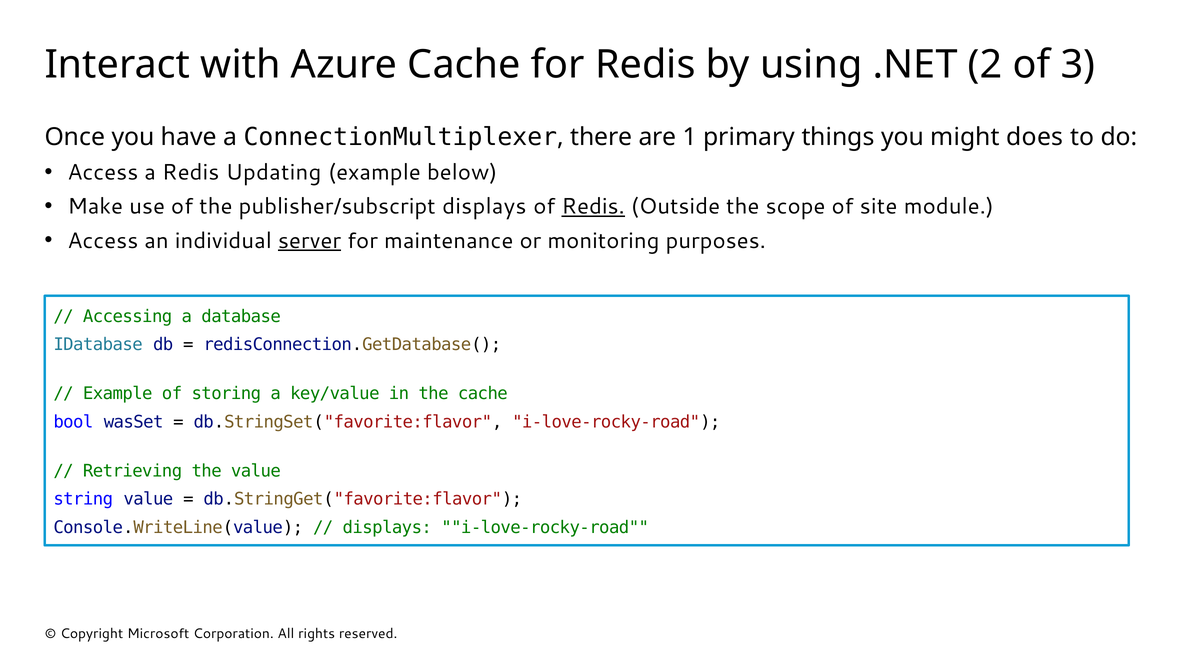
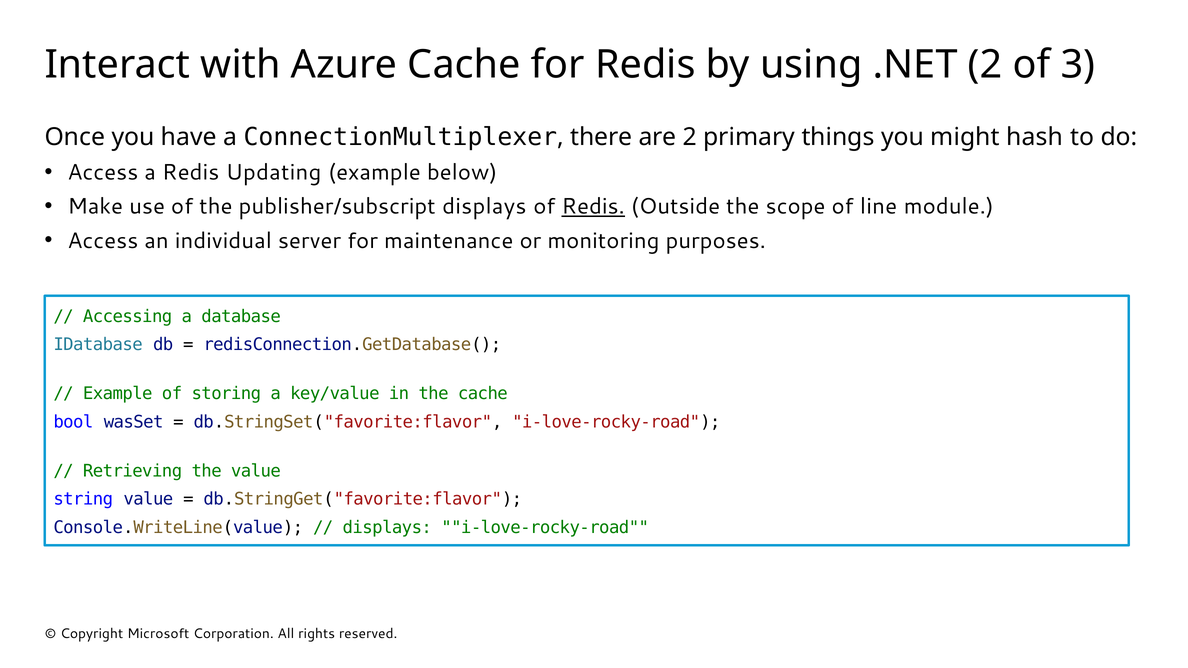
are 1: 1 -> 2
does: does -> hash
site: site -> line
server underline: present -> none
